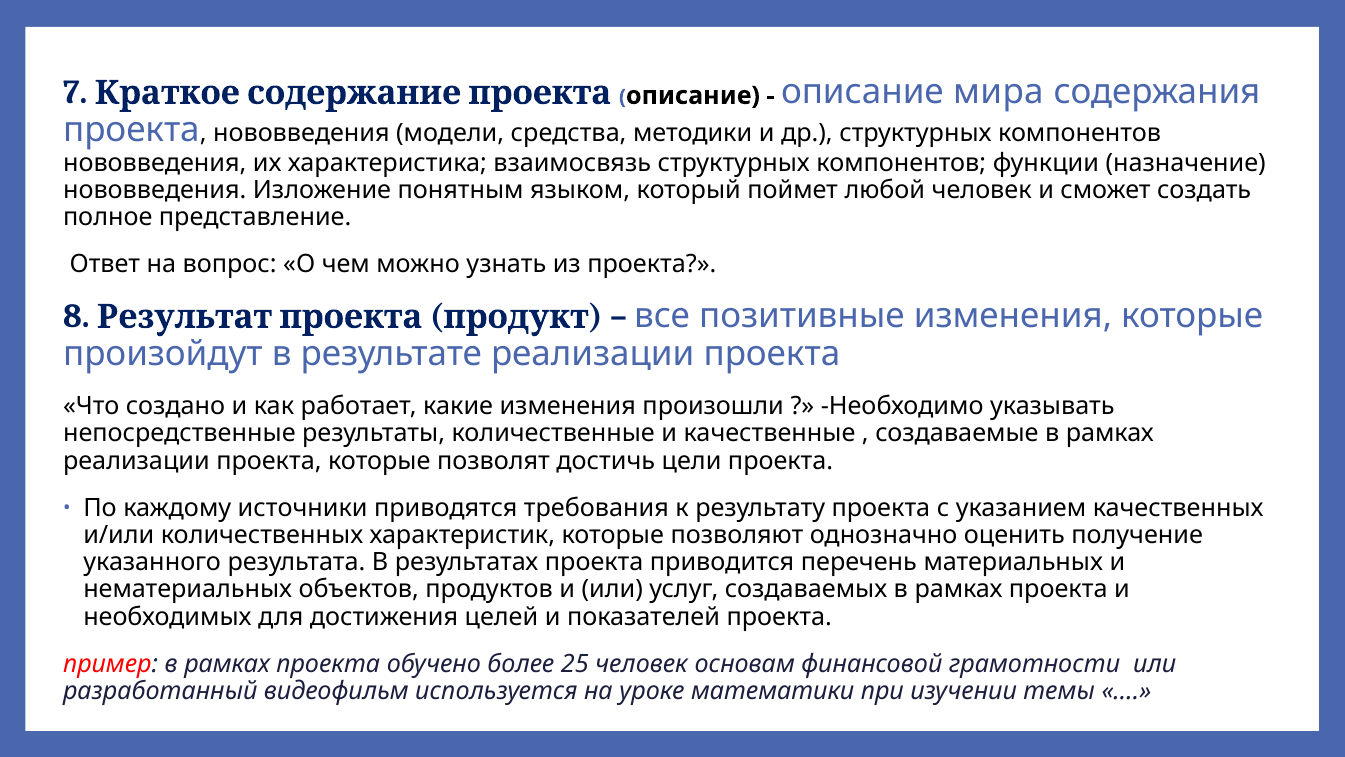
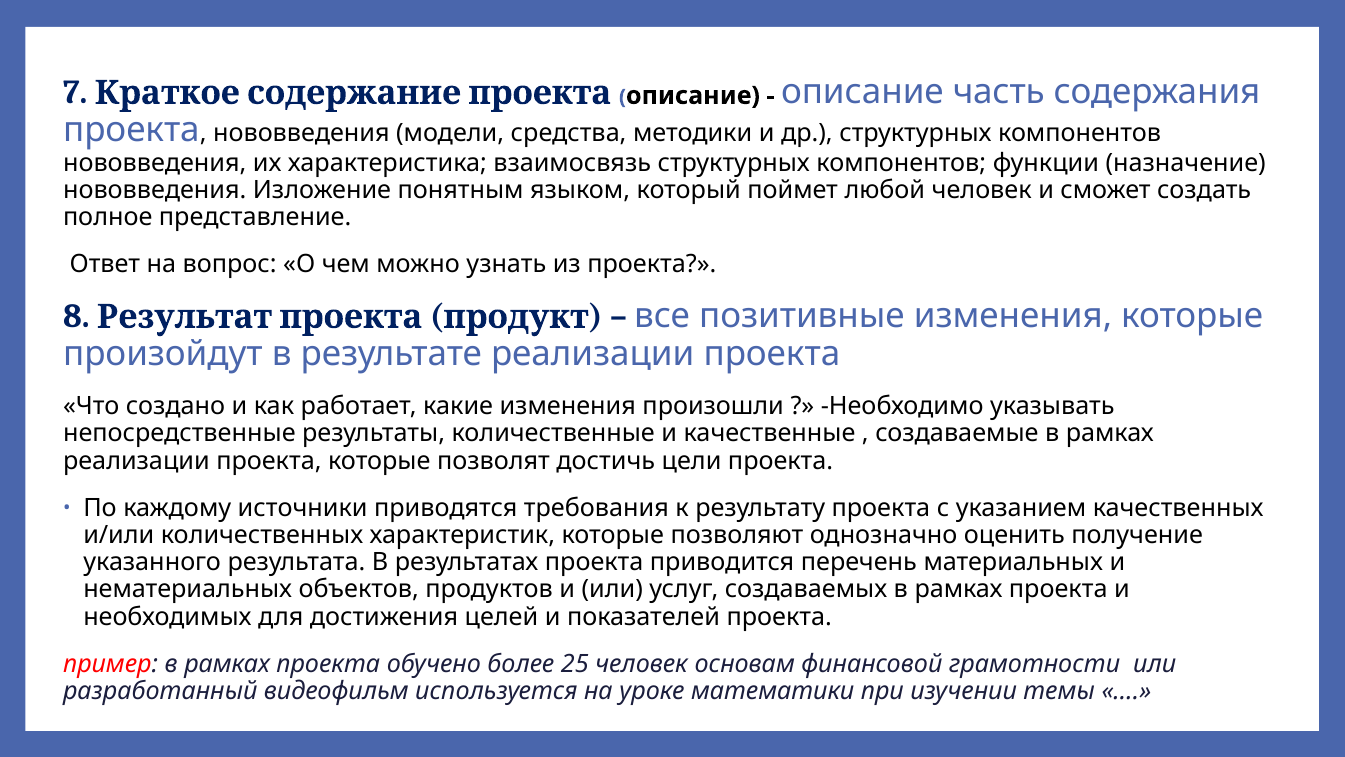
мира: мира -> часть
